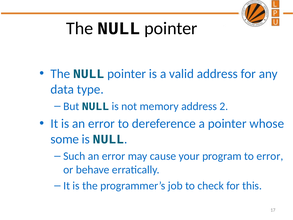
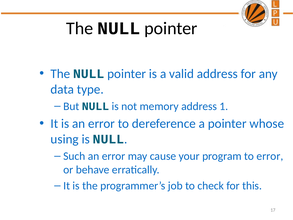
2: 2 -> 1
some: some -> using
